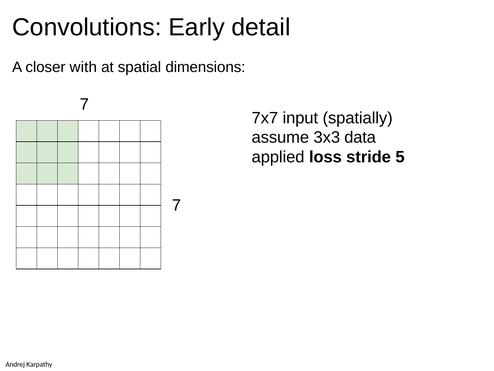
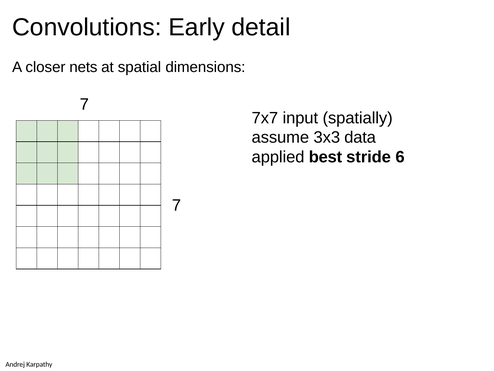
with: with -> nets
loss: loss -> best
5: 5 -> 6
